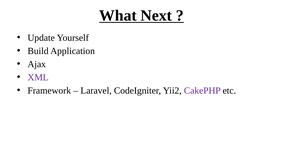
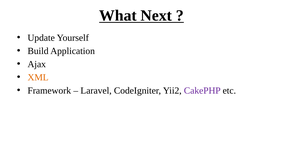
XML colour: purple -> orange
